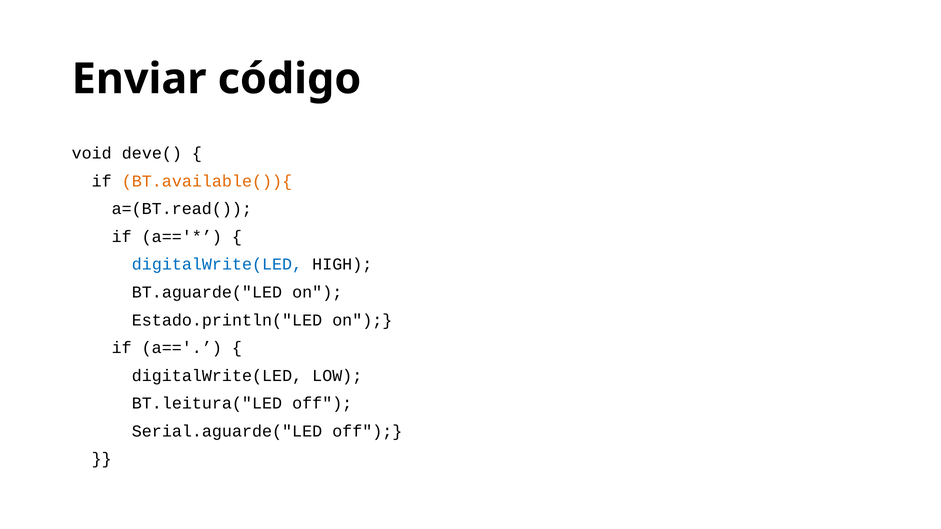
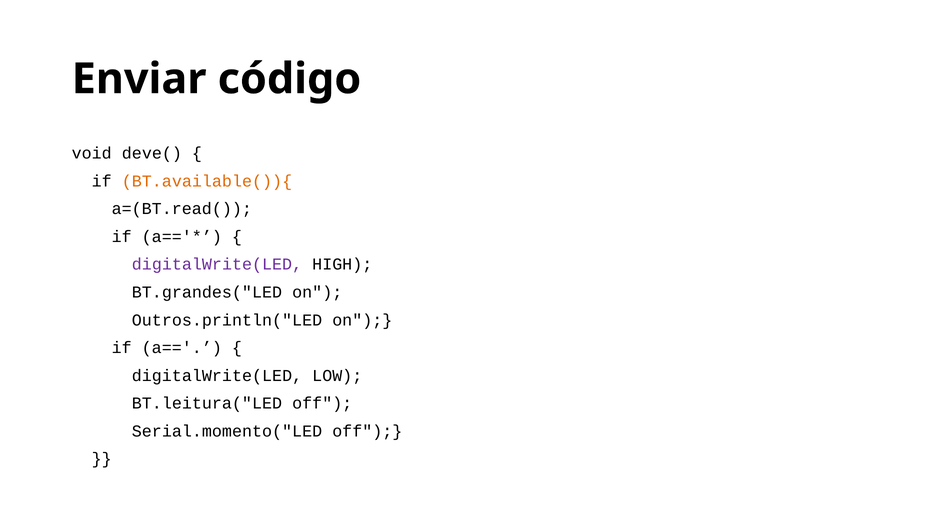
digitalWrite(LED at (217, 265) colour: blue -> purple
BT.aguarde("LED: BT.aguarde("LED -> BT.grandes("LED
Estado.println("LED: Estado.println("LED -> Outros.println("LED
Serial.aguarde("LED: Serial.aguarde("LED -> Serial.momento("LED
